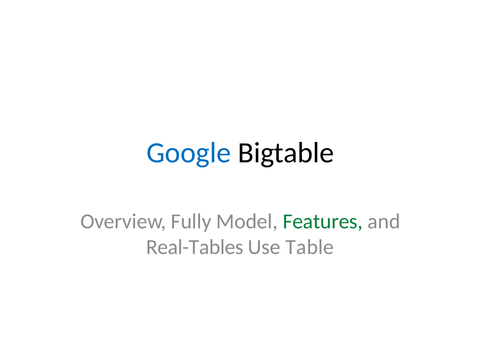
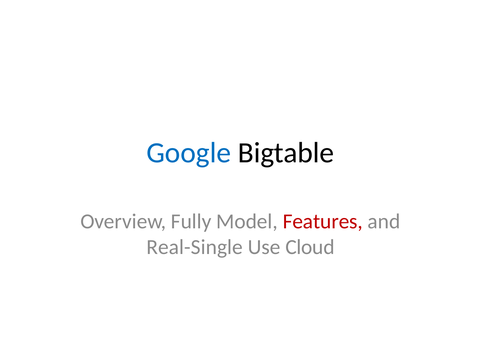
Features colour: green -> red
Real-Tables: Real-Tables -> Real-Single
Table: Table -> Cloud
